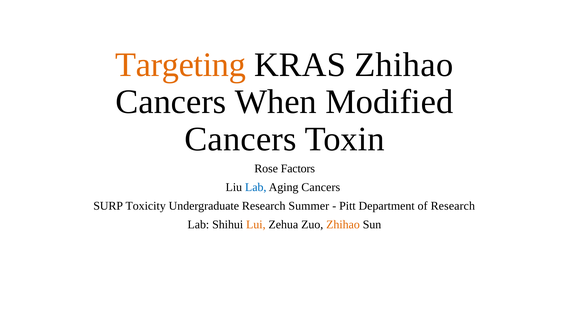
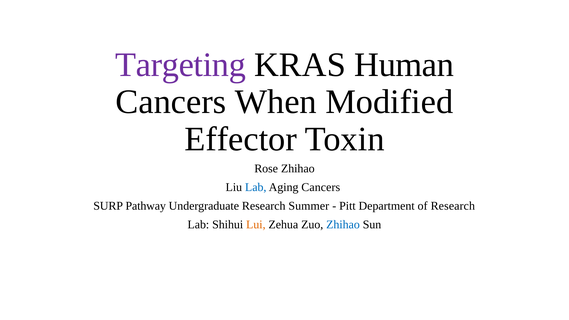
Targeting colour: orange -> purple
KRAS Zhihao: Zhihao -> Human
Cancers at (241, 139): Cancers -> Effector
Rose Factors: Factors -> Zhihao
Toxicity: Toxicity -> Pathway
Zhihao at (343, 225) colour: orange -> blue
